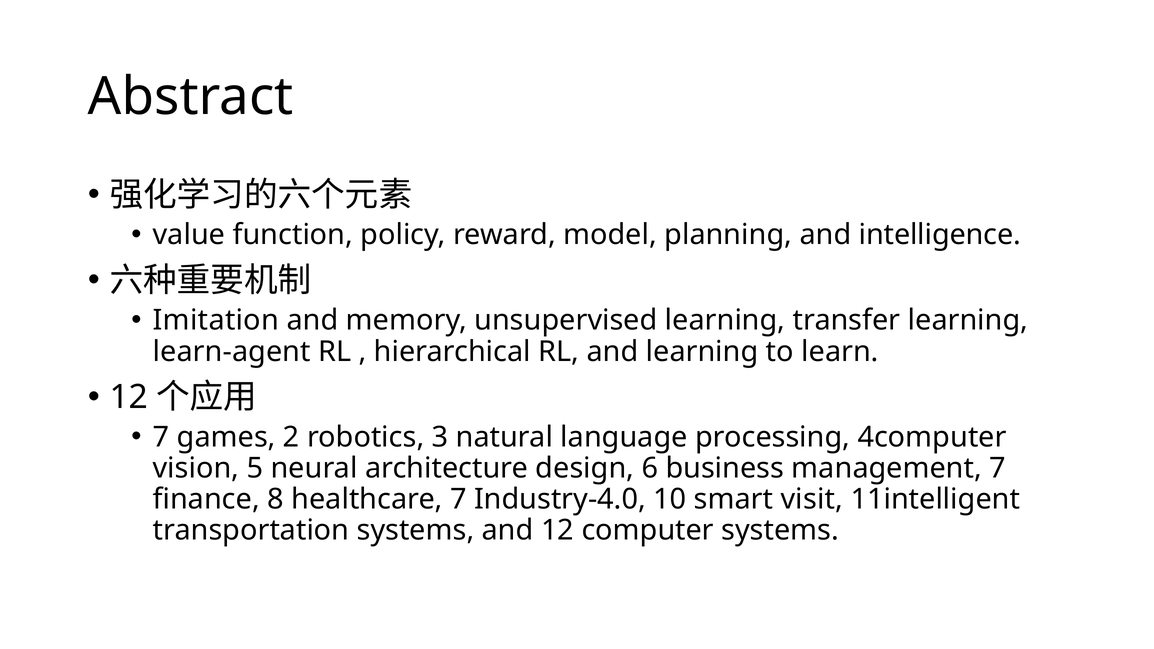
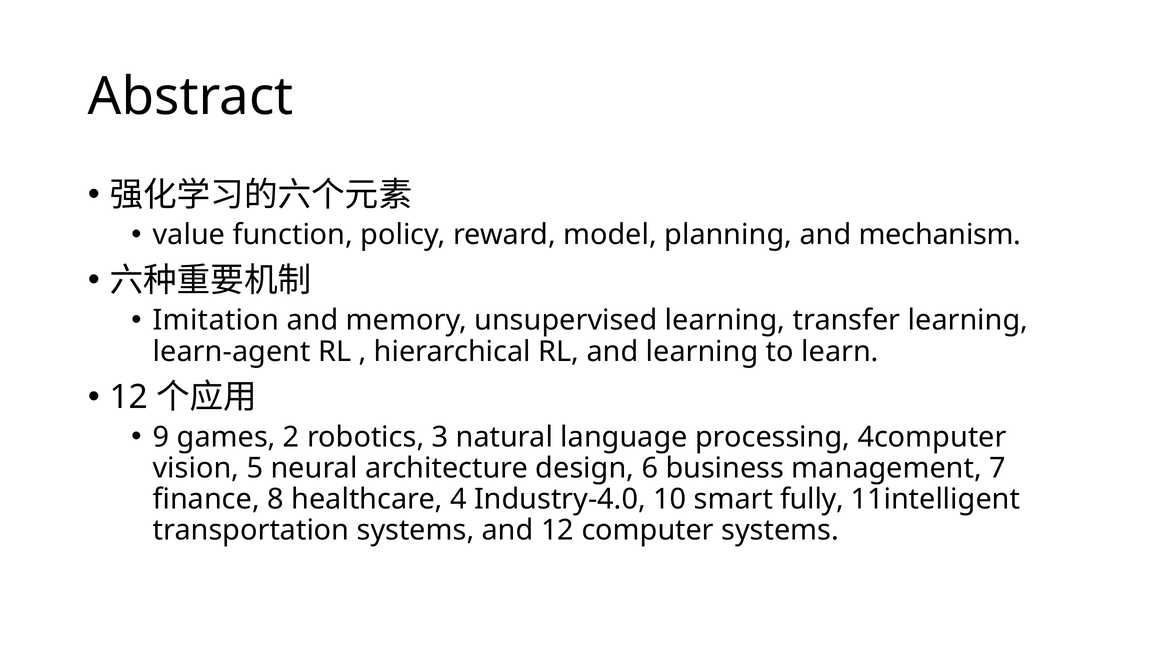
intelligence: intelligence -> mechanism
7 at (161, 437): 7 -> 9
healthcare 7: 7 -> 4
visit: visit -> fully
